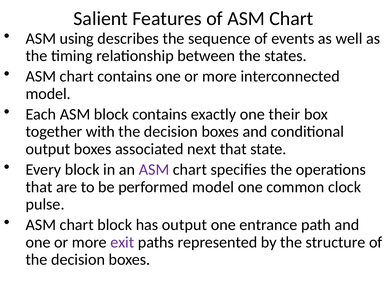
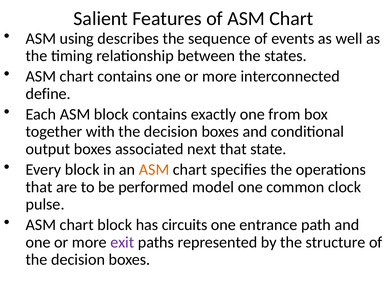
model at (48, 94): model -> define
their: their -> from
ASM at (154, 170) colour: purple -> orange
has output: output -> circuits
